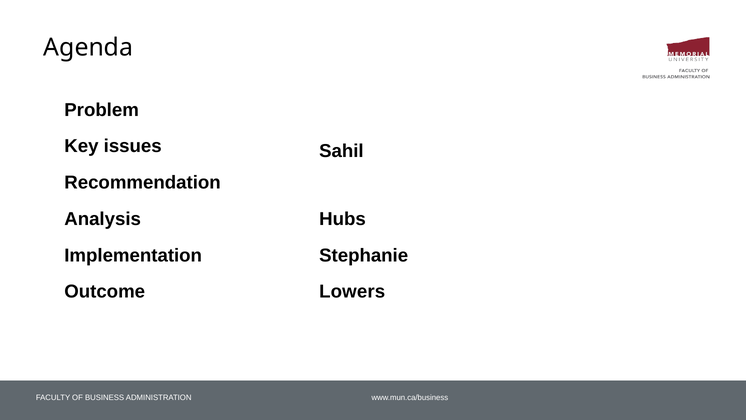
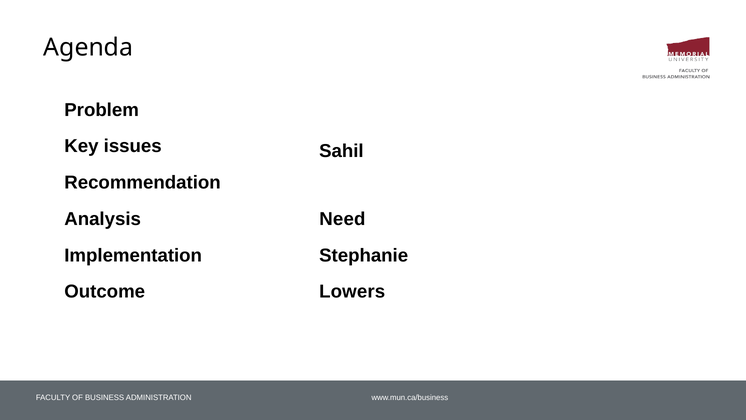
Hubs: Hubs -> Need
